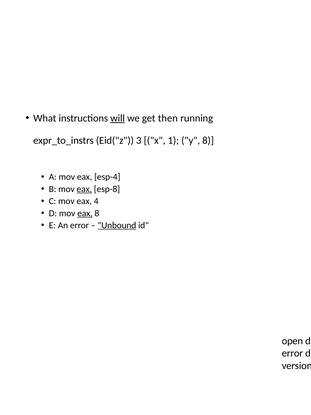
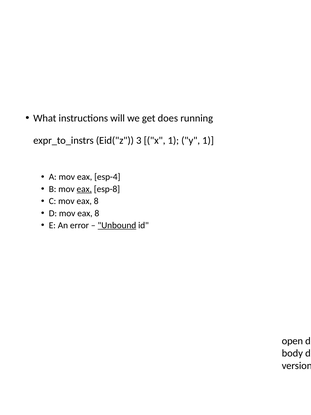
will underline: present -> none
get then: then -> does
y 8: 8 -> 1
C mov eax 4: 4 -> 8
eax at (85, 213) underline: present -> none
error at (292, 353): error -> body
